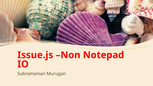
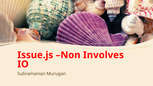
Notepad: Notepad -> Involves
